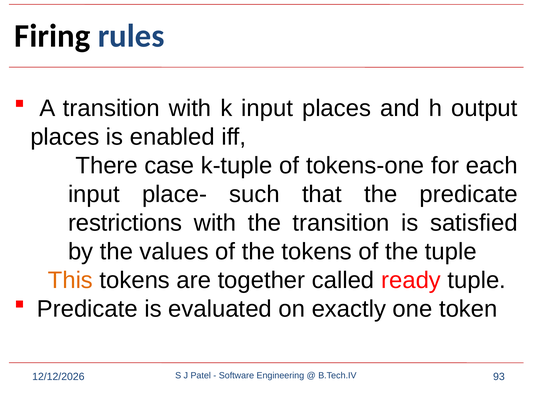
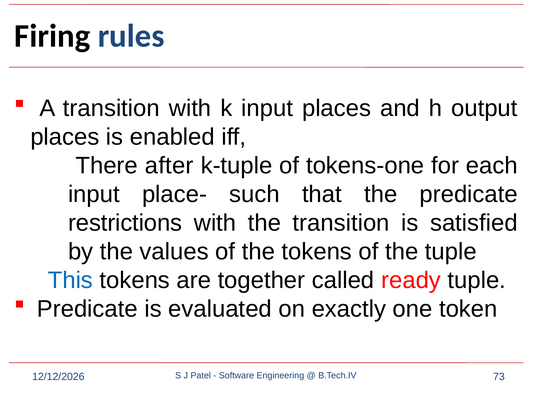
case: case -> after
This colour: orange -> blue
93: 93 -> 73
